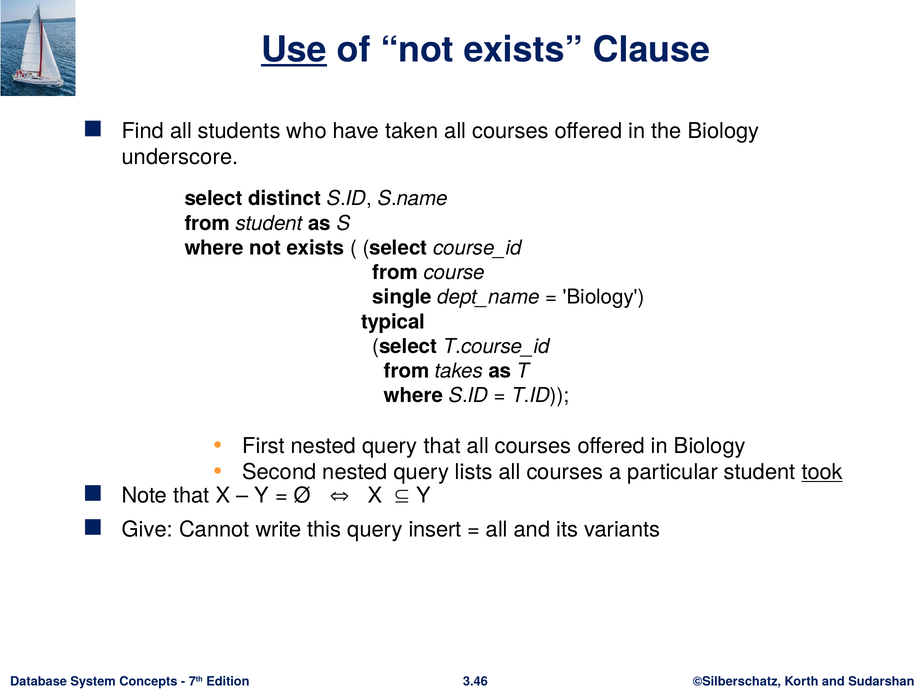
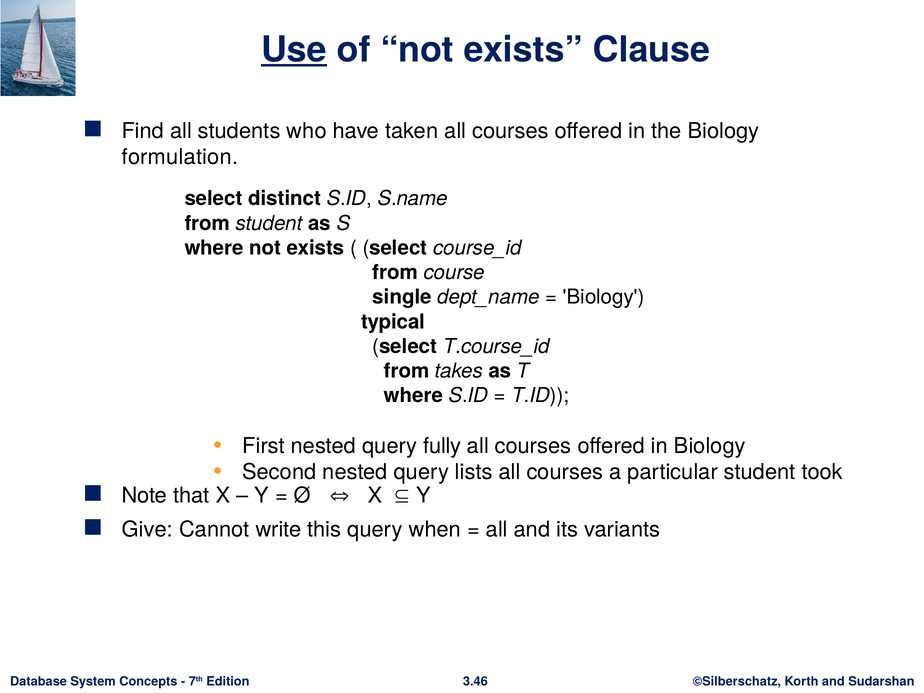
underscore: underscore -> formulation
query that: that -> fully
took underline: present -> none
insert: insert -> when
